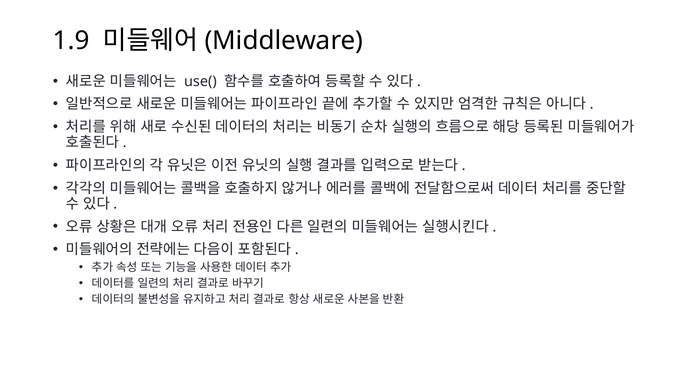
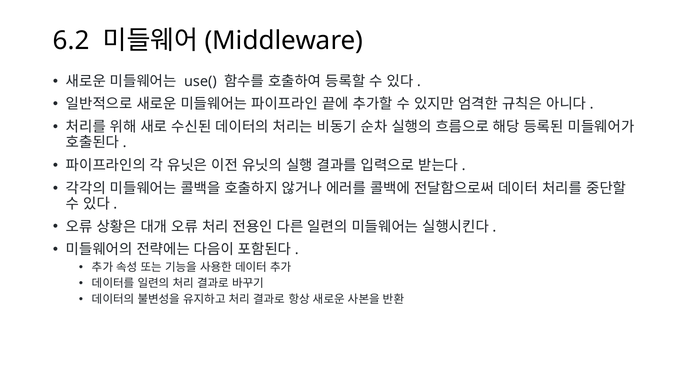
1.9: 1.9 -> 6.2
